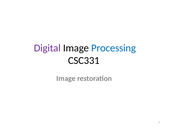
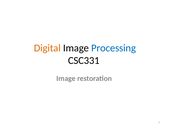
Digital colour: purple -> orange
